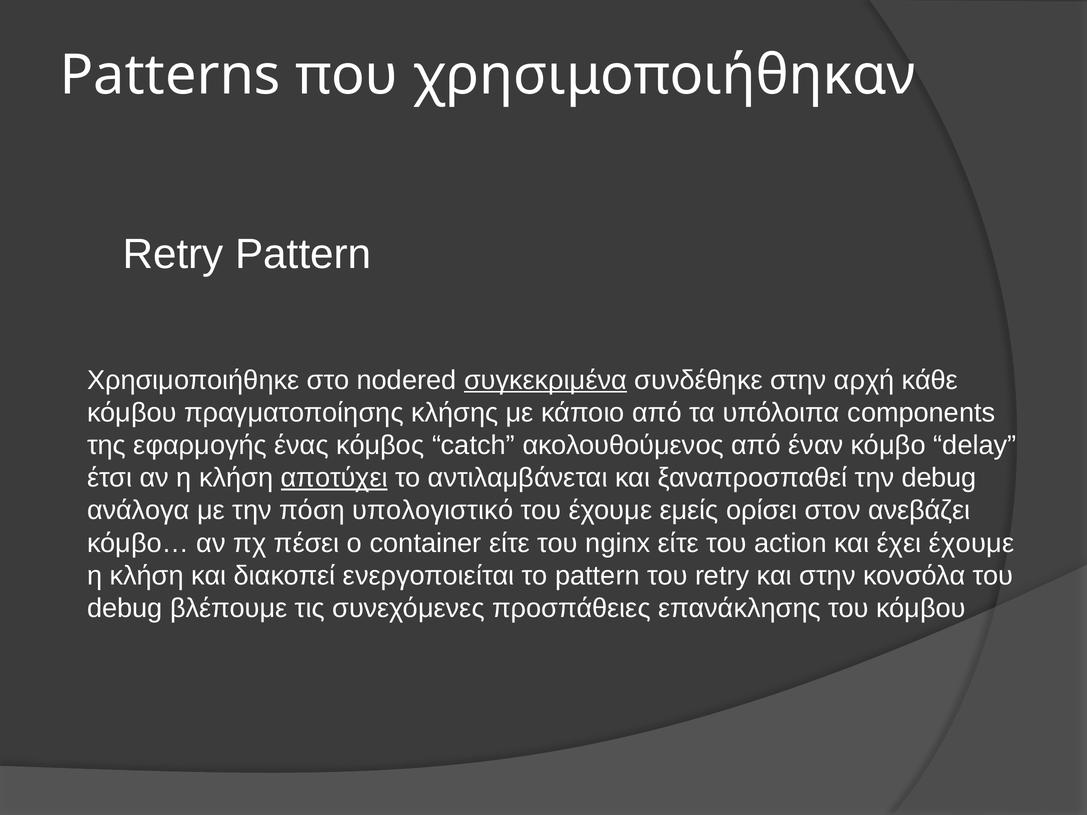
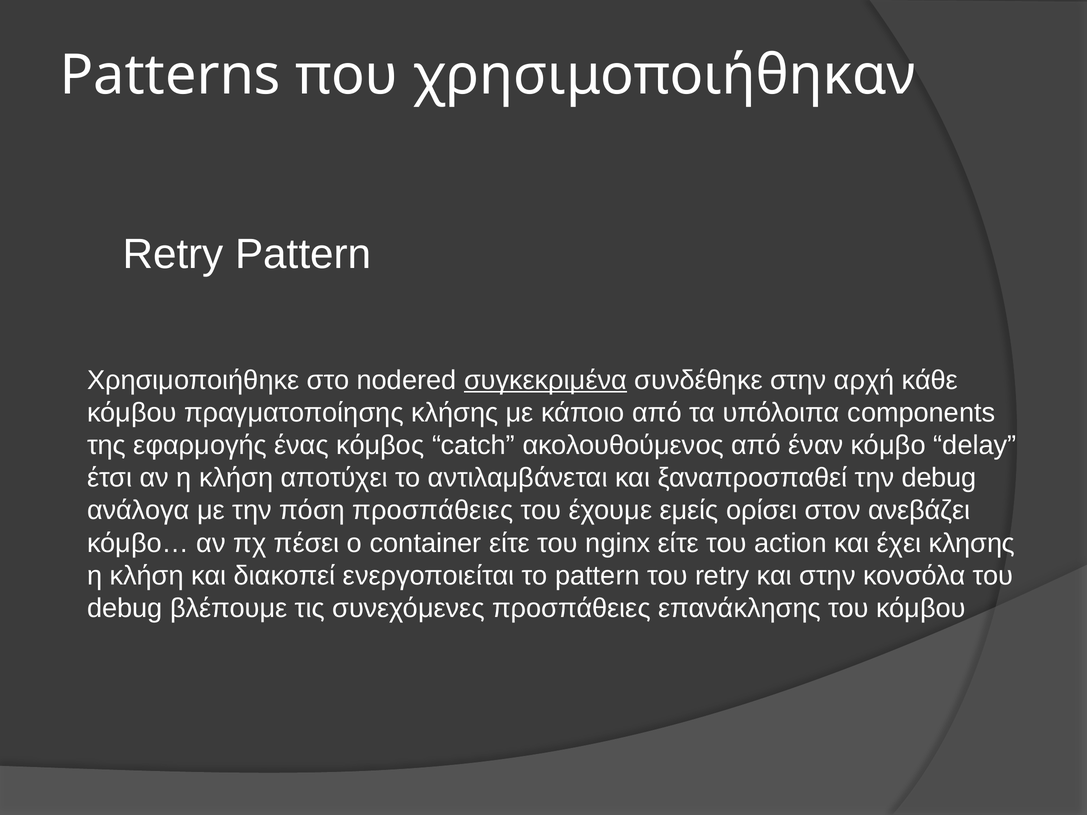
αποτύχει underline: present -> none
πόση υπολογιστικό: υπολογιστικό -> προσπάθειες
έχει έχουμε: έχουμε -> κλησης
